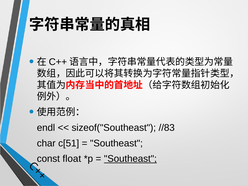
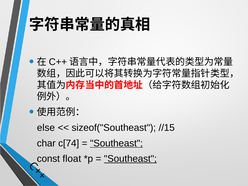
endl: endl -> else
//83: //83 -> //15
c[51: c[51 -> c[74
Southeast at (116, 143) underline: none -> present
